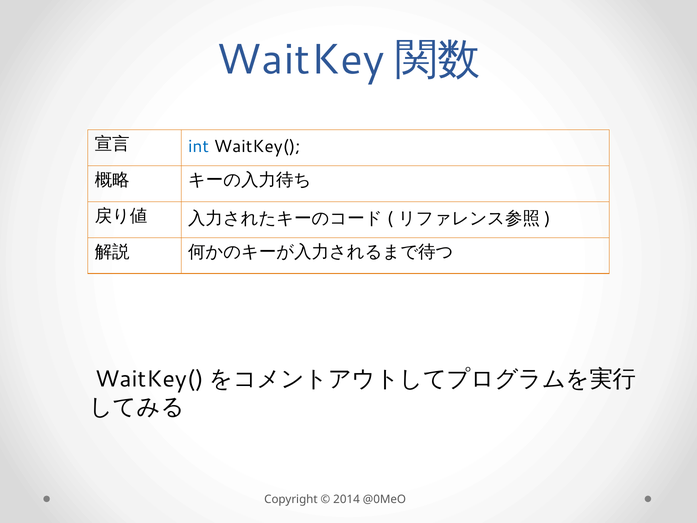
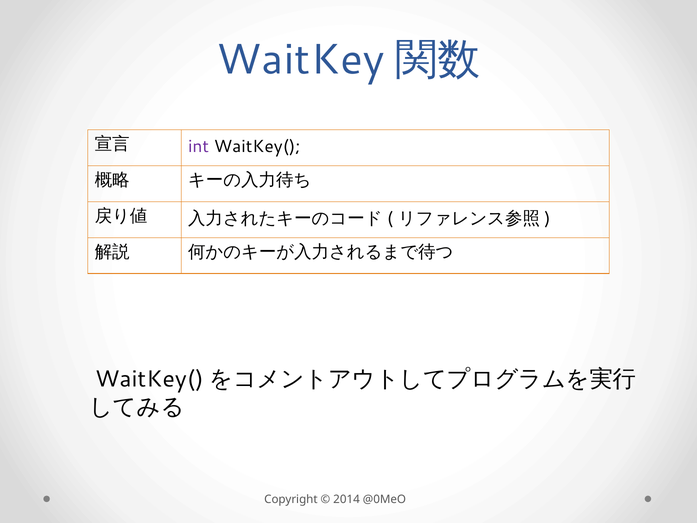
int colour: blue -> purple
